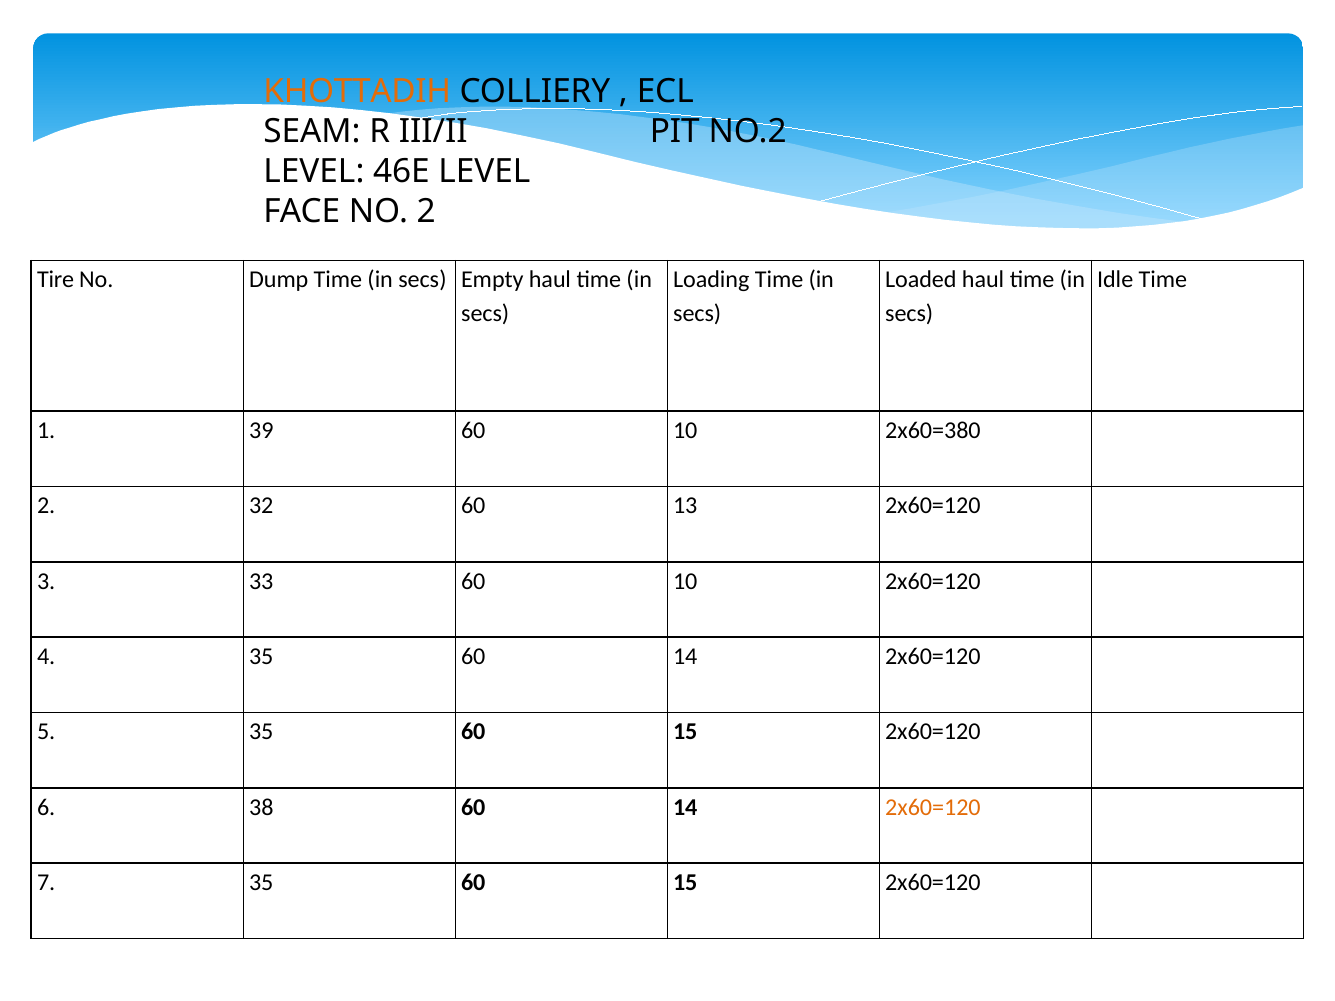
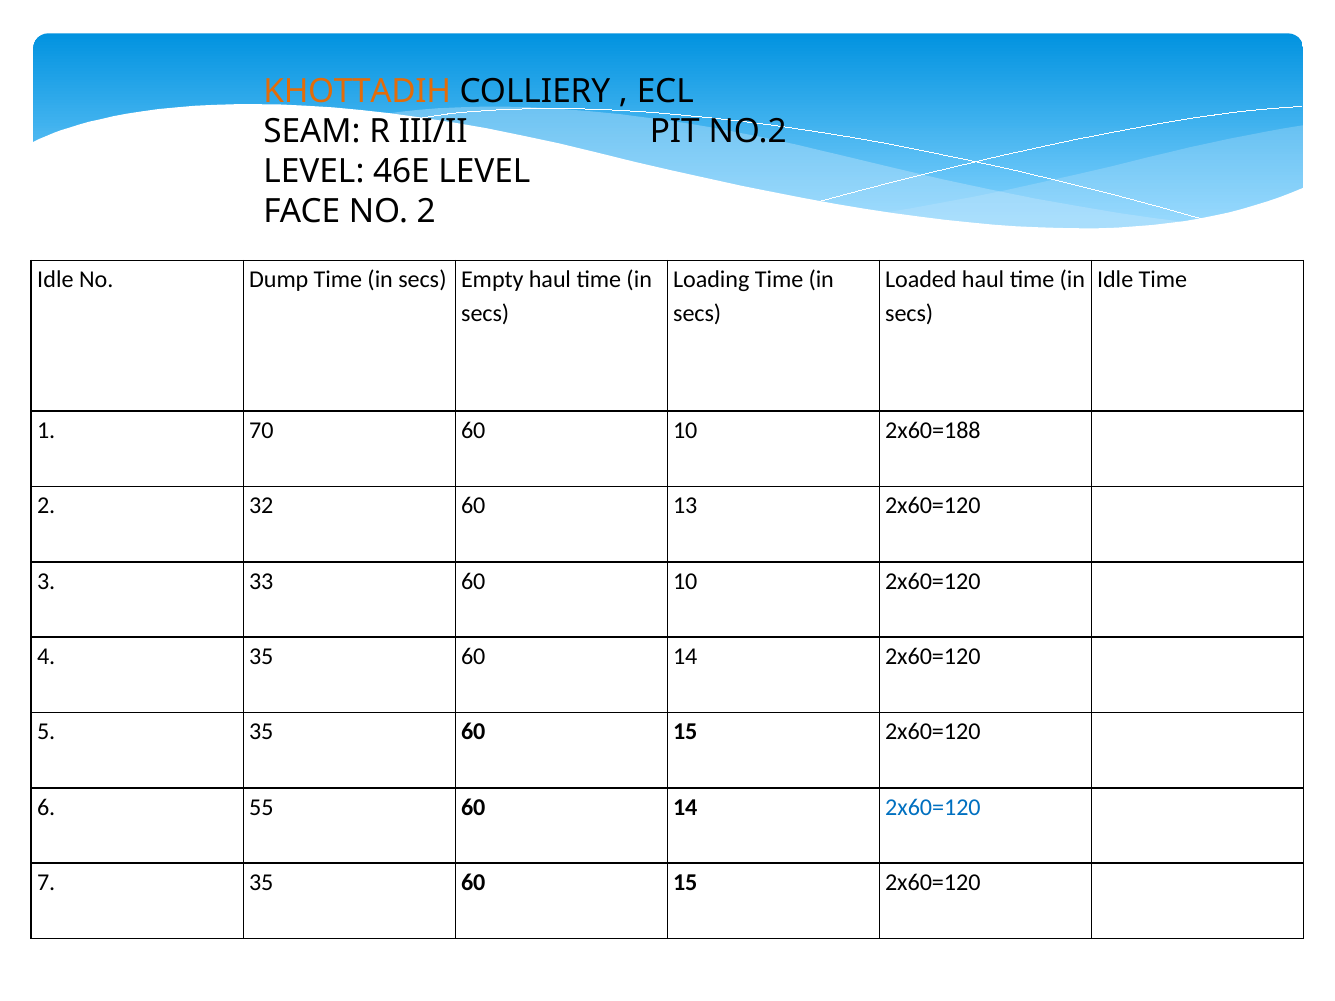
Tire at (56, 280): Tire -> Idle
39: 39 -> 70
2x60=380: 2x60=380 -> 2x60=188
38: 38 -> 55
2x60=120 at (933, 807) colour: orange -> blue
